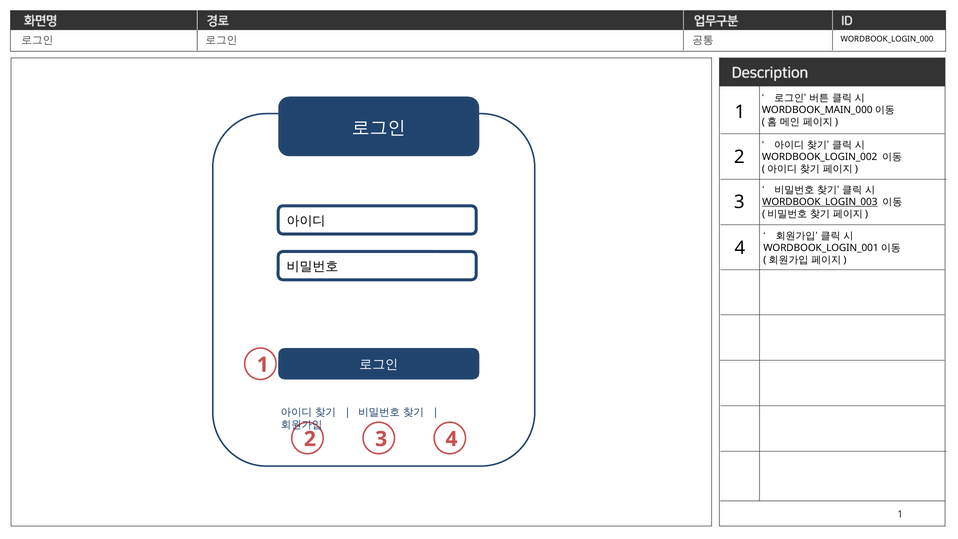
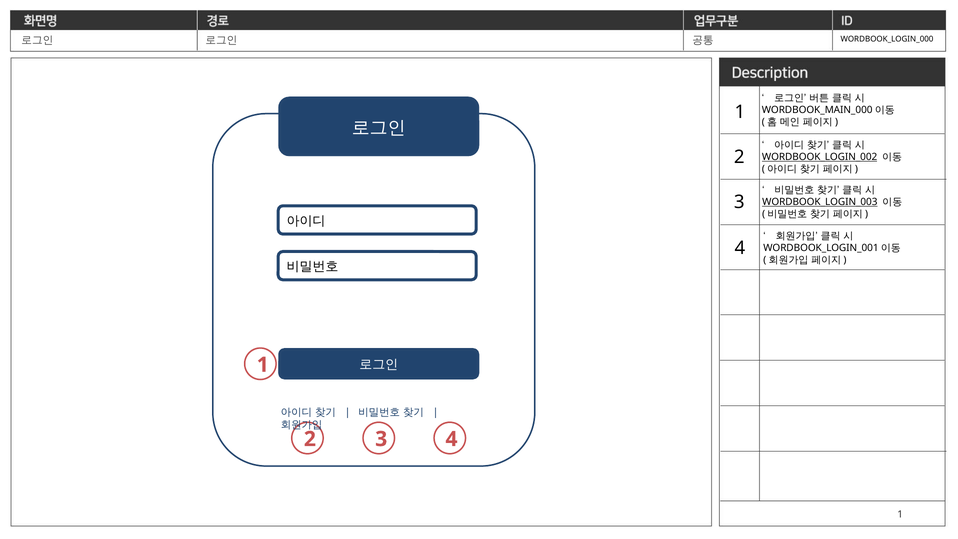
WORDBOOK_LOGIN_002 underline: none -> present
